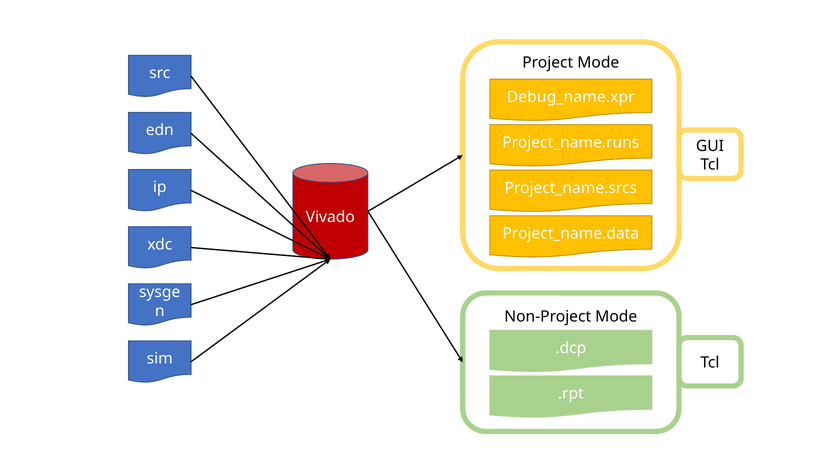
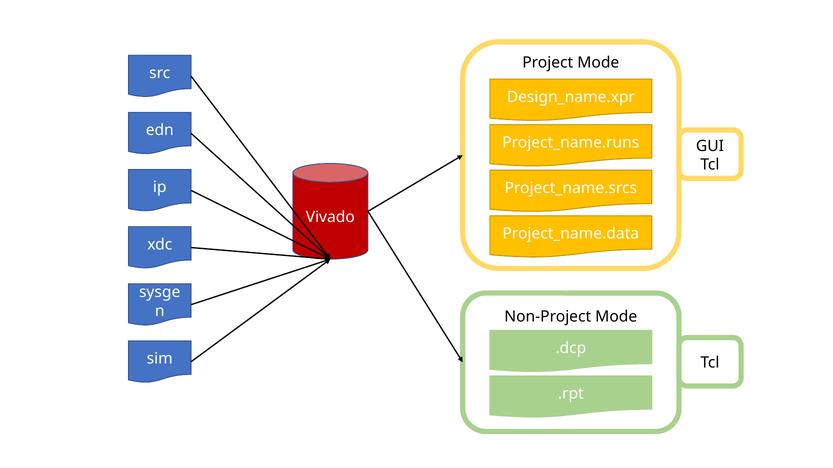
Debug_name.xpr: Debug_name.xpr -> Design_name.xpr
